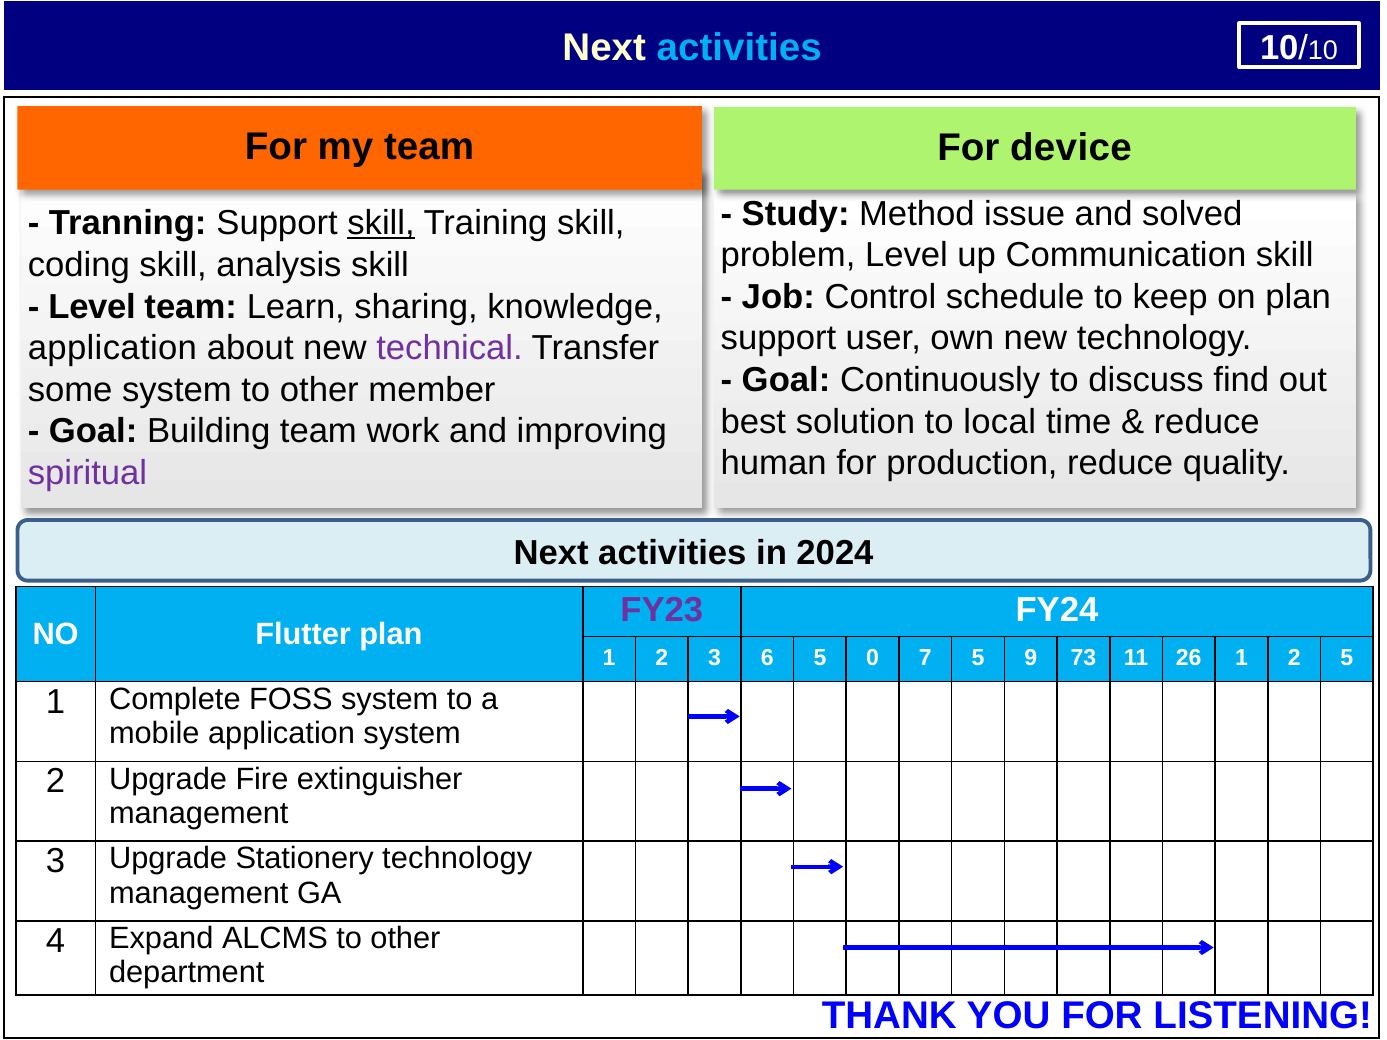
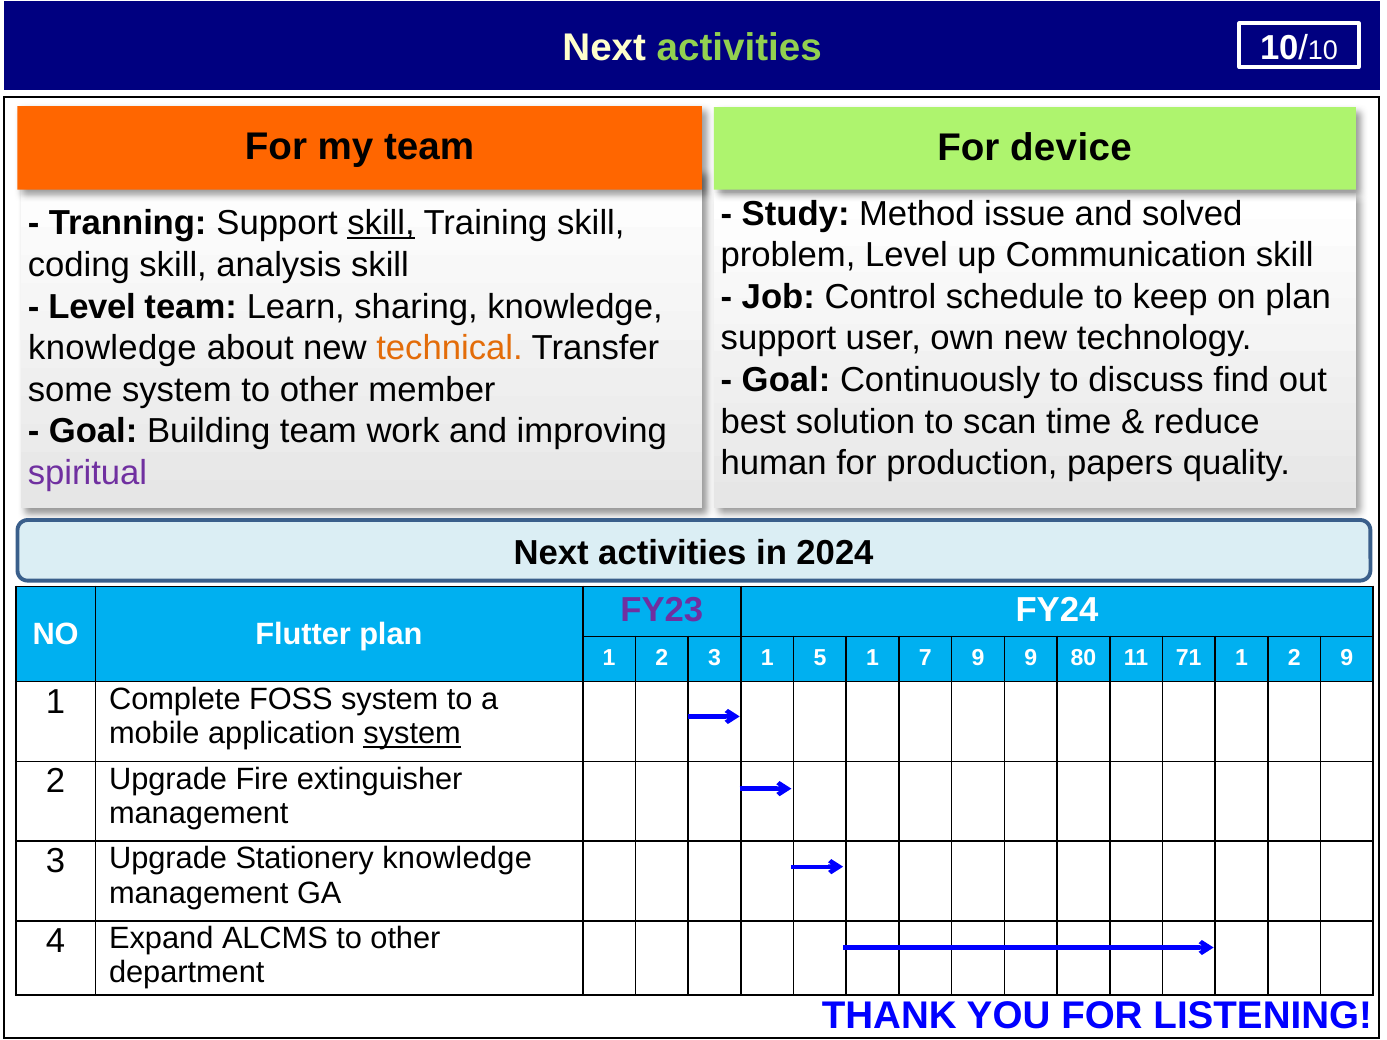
activities at (739, 48) colour: light blue -> light green
application at (112, 348): application -> knowledge
technical colour: purple -> orange
local: local -> scan
production reduce: reduce -> papers
3 6: 6 -> 1
5 0: 0 -> 1
7 5: 5 -> 9
73: 73 -> 80
26: 26 -> 71
2 5: 5 -> 9
system at (412, 734) underline: none -> present
Stationery technology: technology -> knowledge
